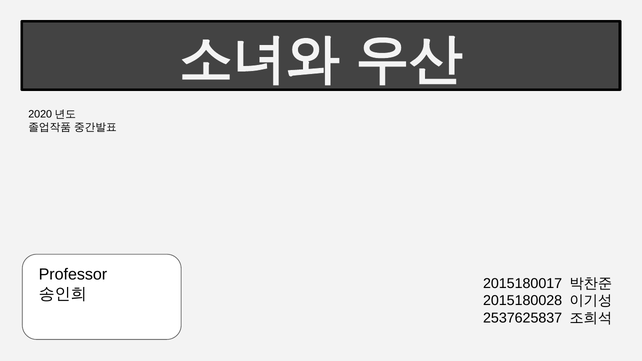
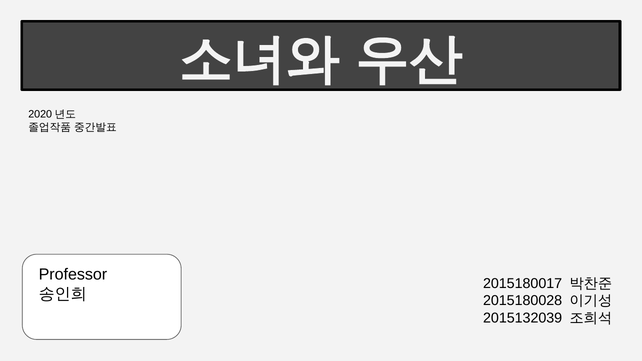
2537625837: 2537625837 -> 2015132039
